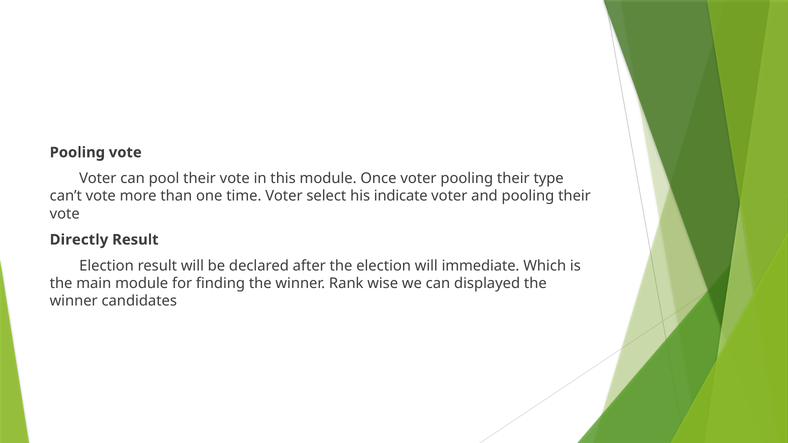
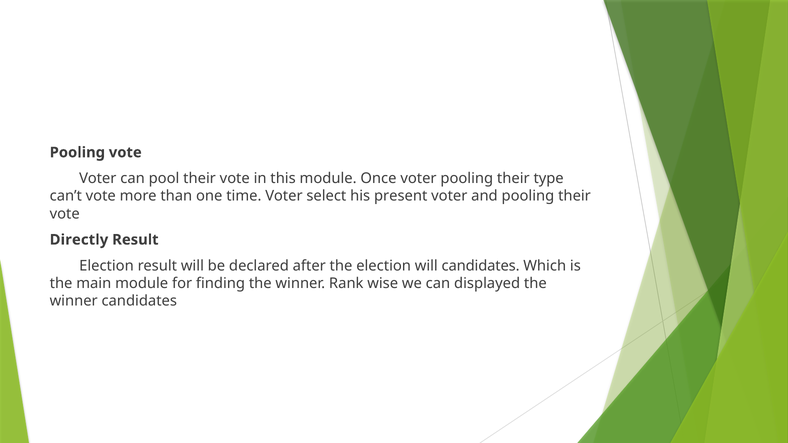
indicate: indicate -> present
will immediate: immediate -> candidates
